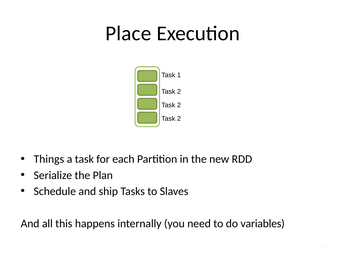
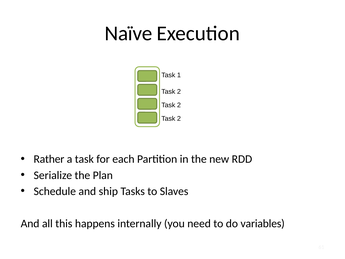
Place: Place -> Naïve
Things: Things -> Rather
